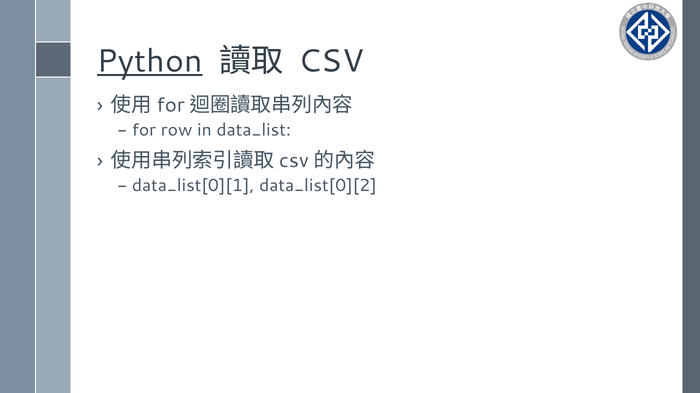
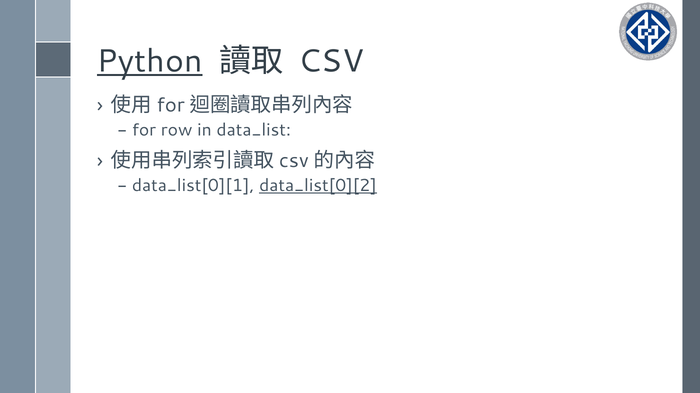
data_list[0][2 underline: none -> present
